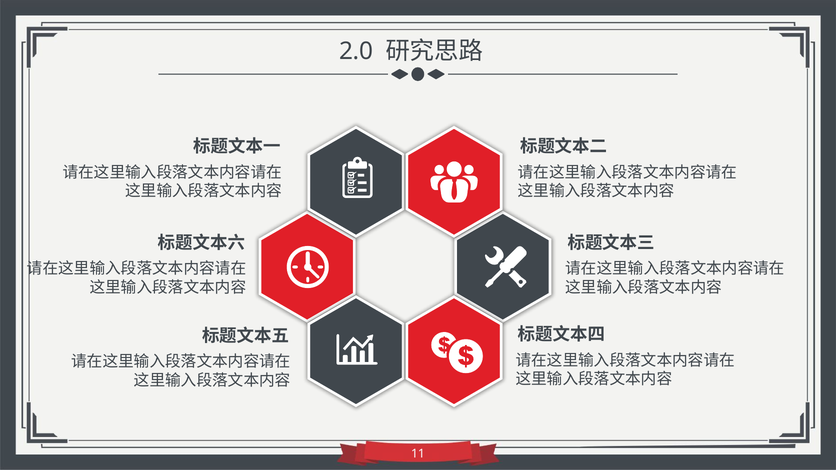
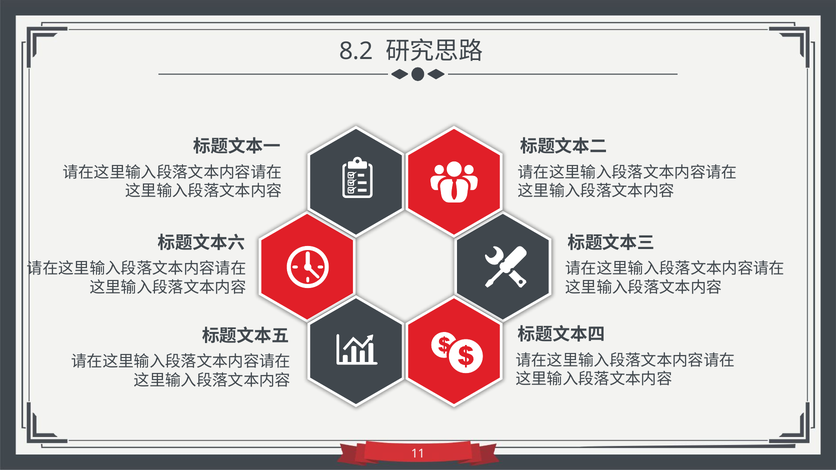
2.0: 2.0 -> 8.2
